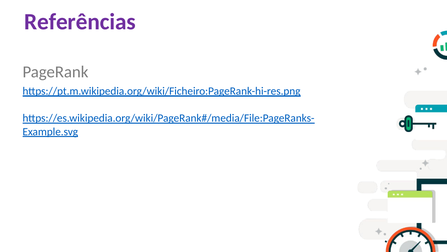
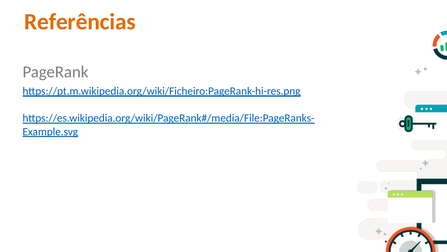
Referências colour: purple -> orange
